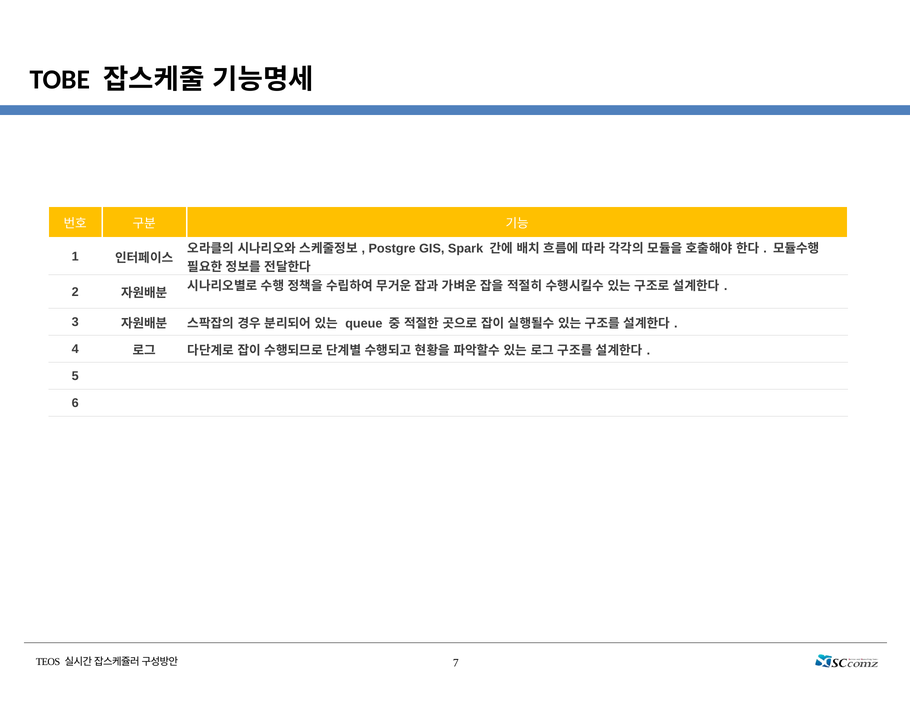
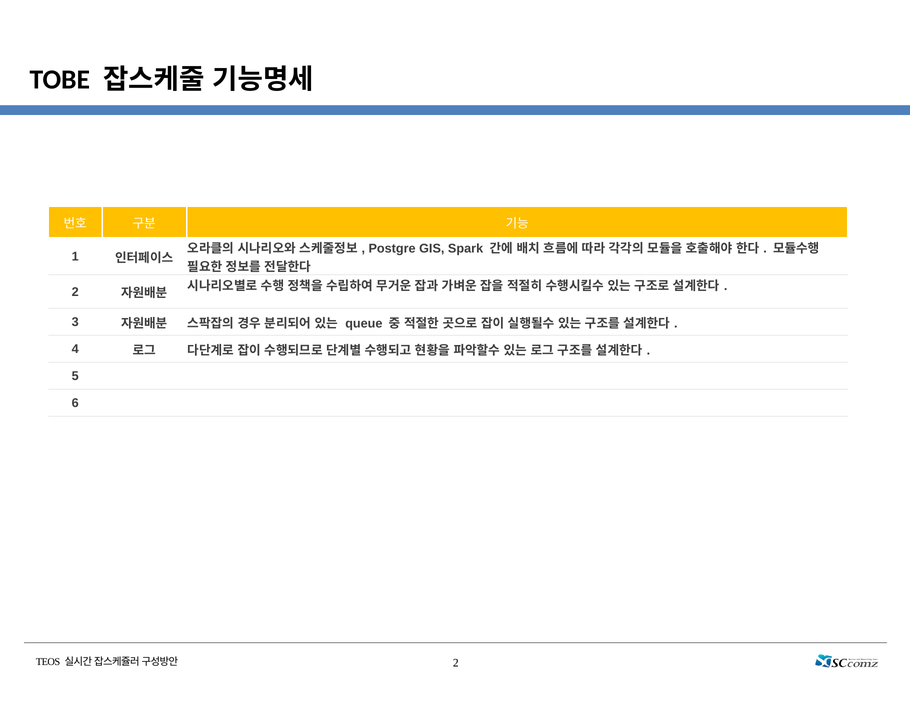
7 at (456, 663): 7 -> 2
